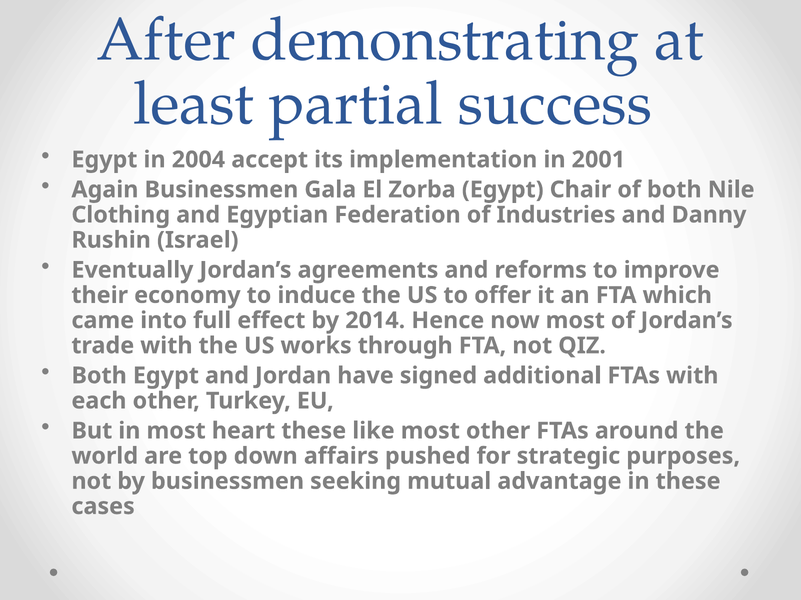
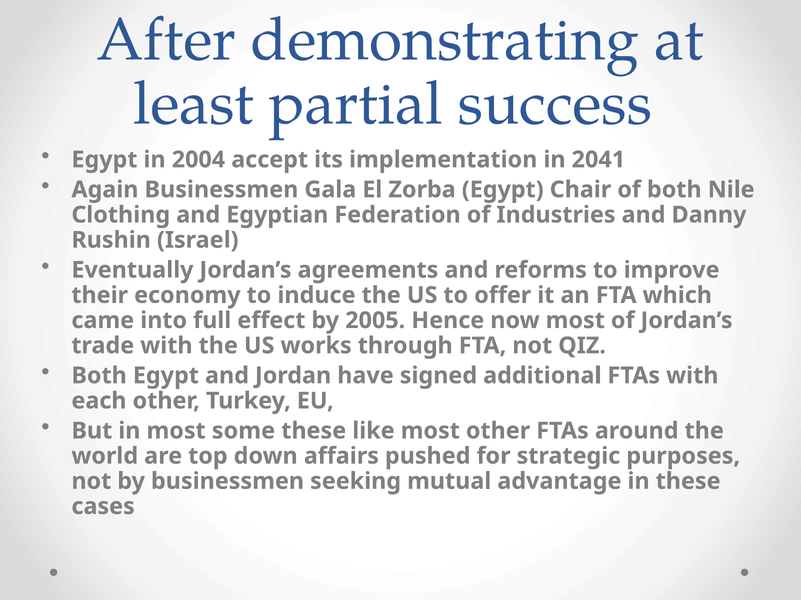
2001: 2001 -> 2041
2014: 2014 -> 2005
heart: heart -> some
